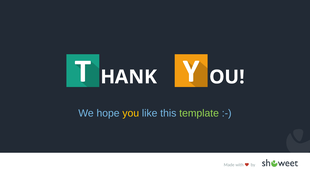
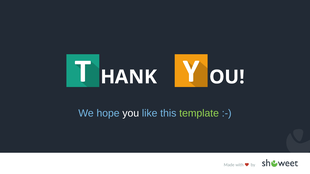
you at (131, 113) colour: yellow -> white
